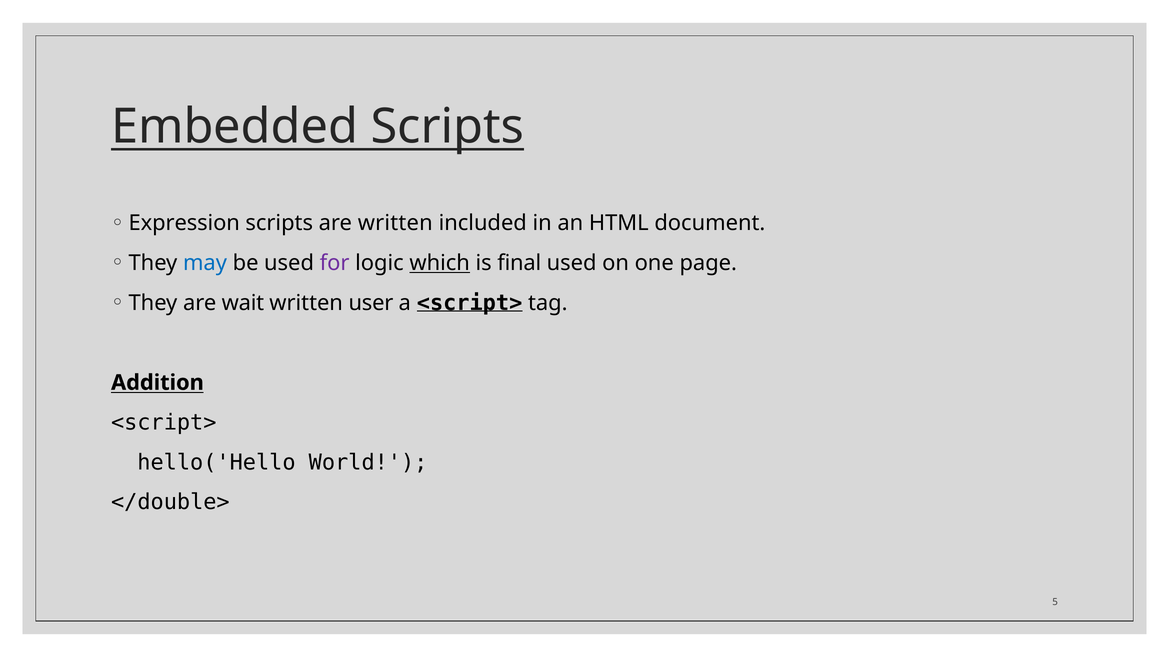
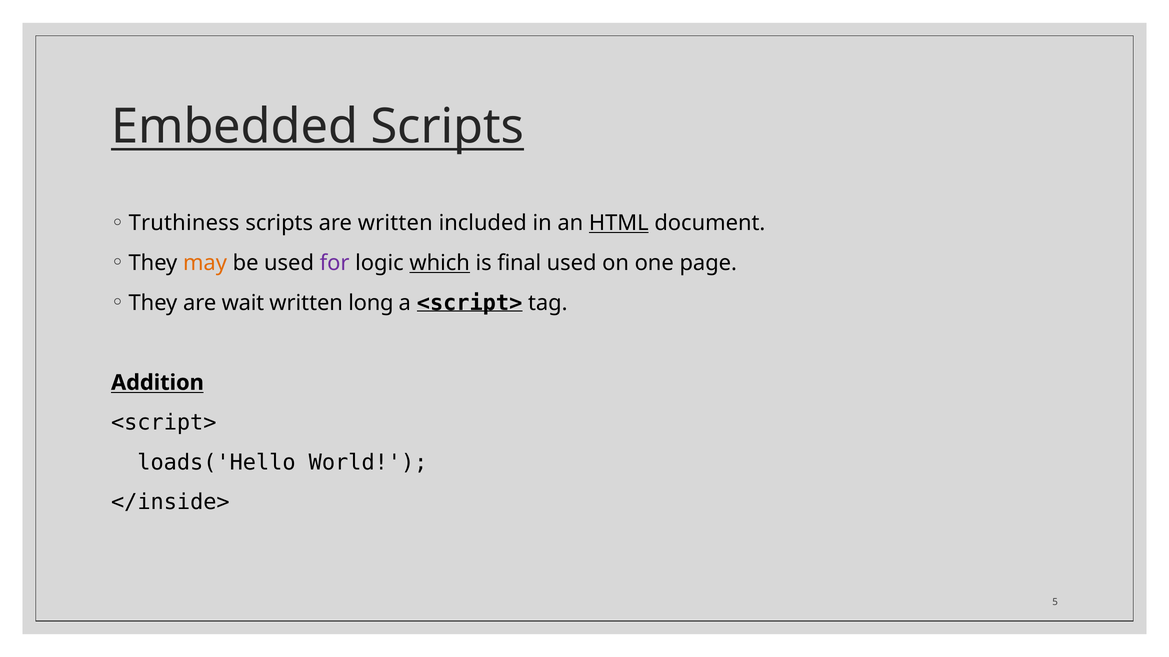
Expression: Expression -> Truthiness
HTML underline: none -> present
may colour: blue -> orange
user: user -> long
hello('Hello: hello('Hello -> loads('Hello
</double>: </double> -> </inside>
